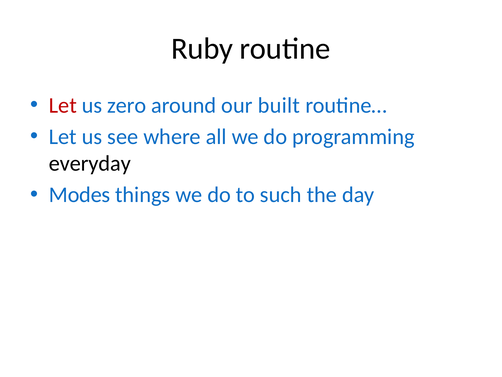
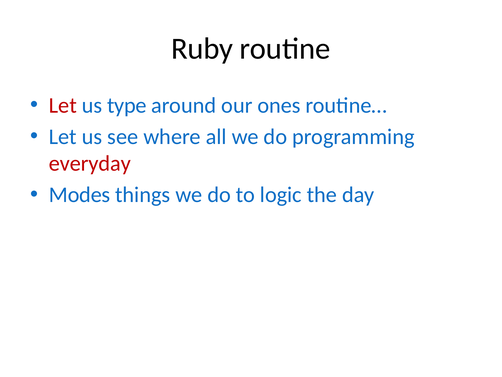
zero: zero -> type
built: built -> ones
everyday colour: black -> red
such: such -> logic
